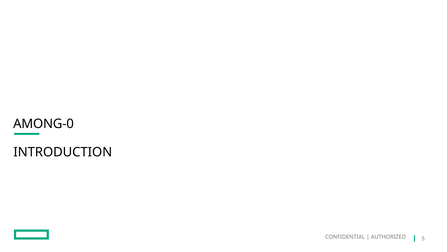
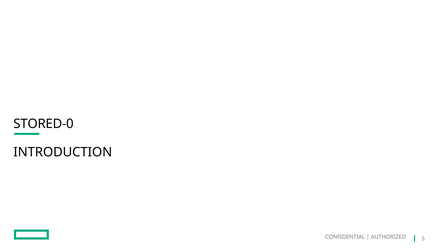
AMONG-0: AMONG-0 -> STORED-0
